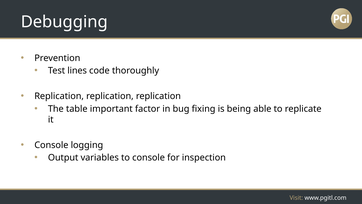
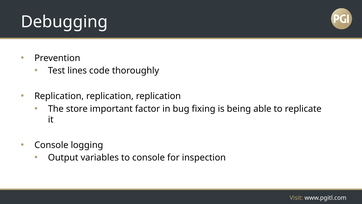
table: table -> store
